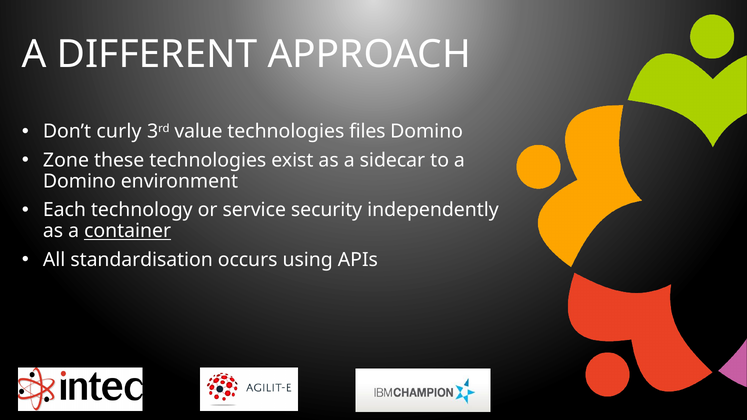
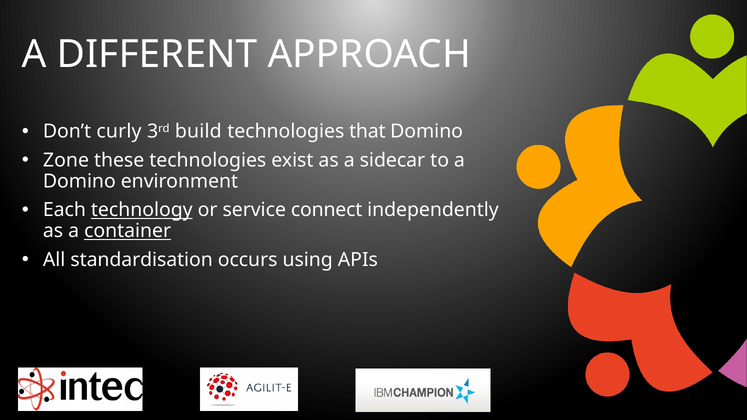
value: value -> build
files: files -> that
technology underline: none -> present
security: security -> connect
